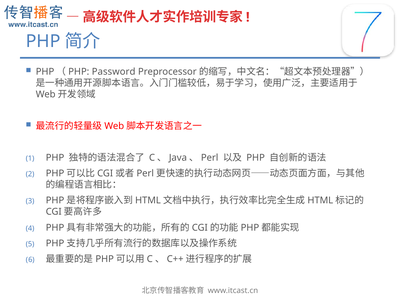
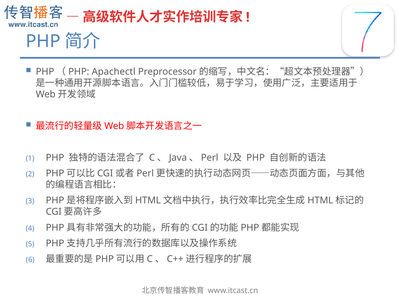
Password: Password -> Apachectl
